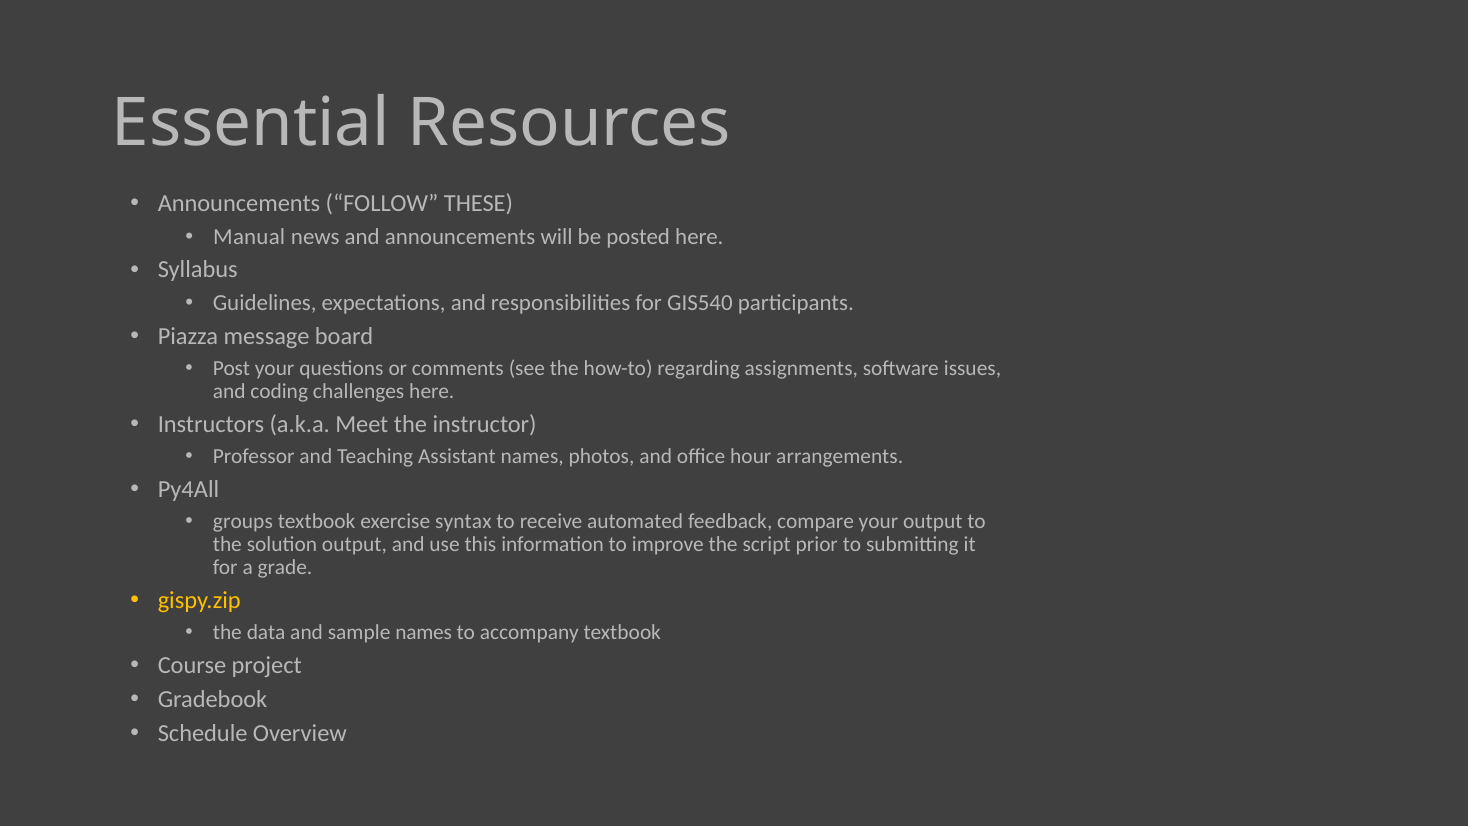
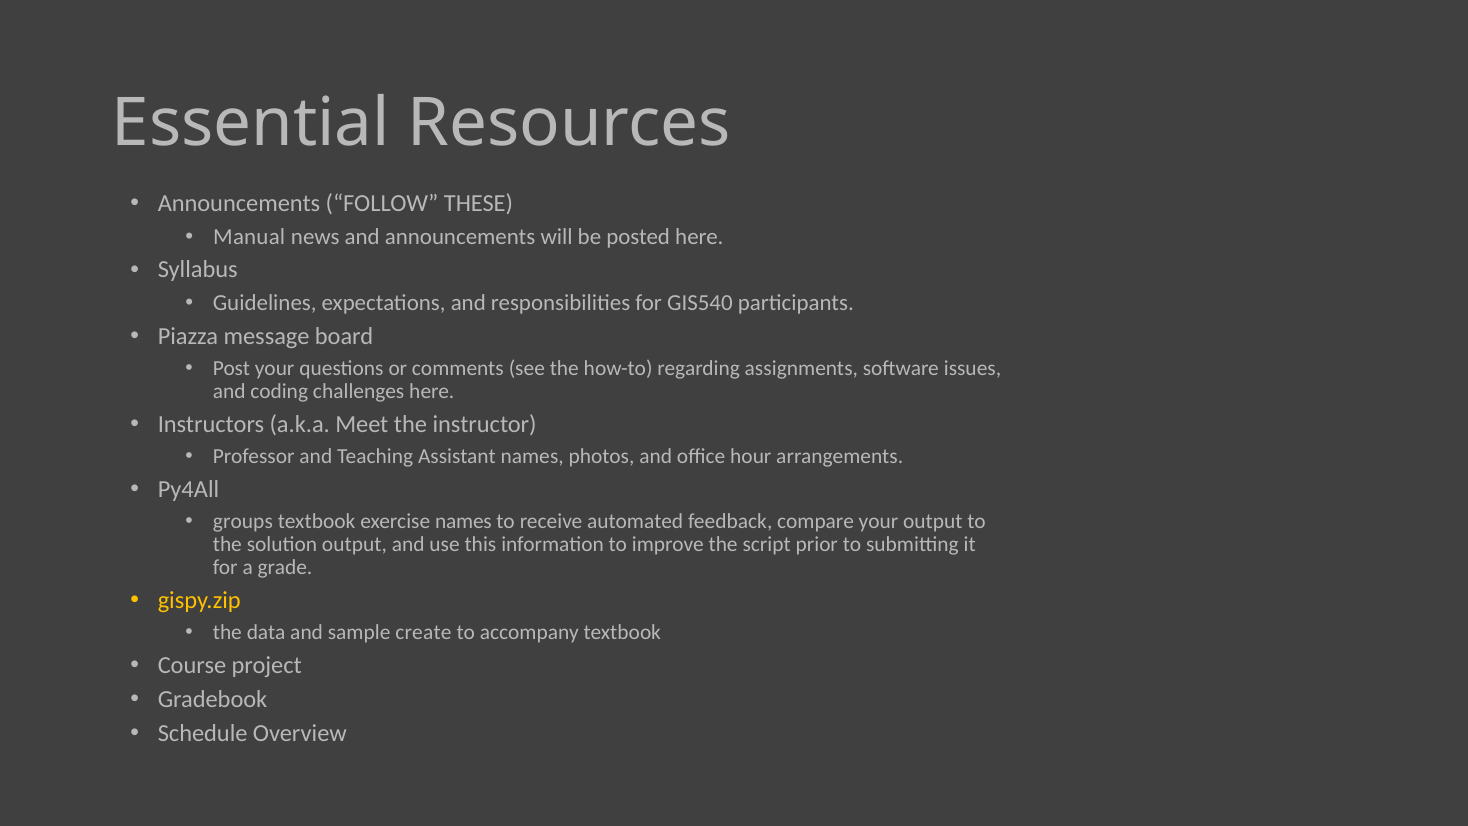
exercise syntax: syntax -> names
sample names: names -> create
